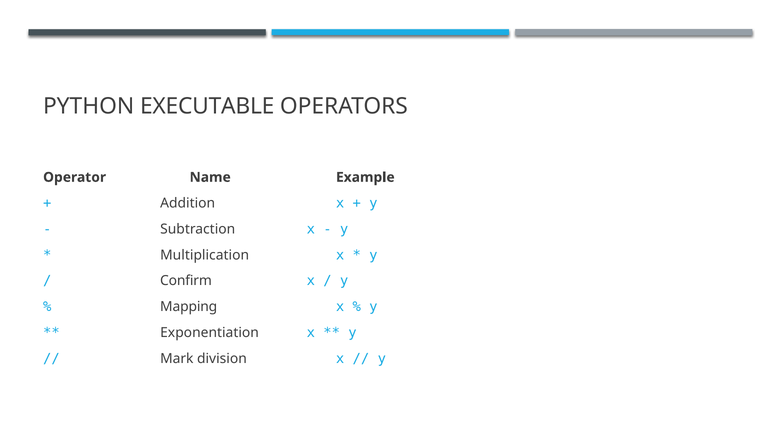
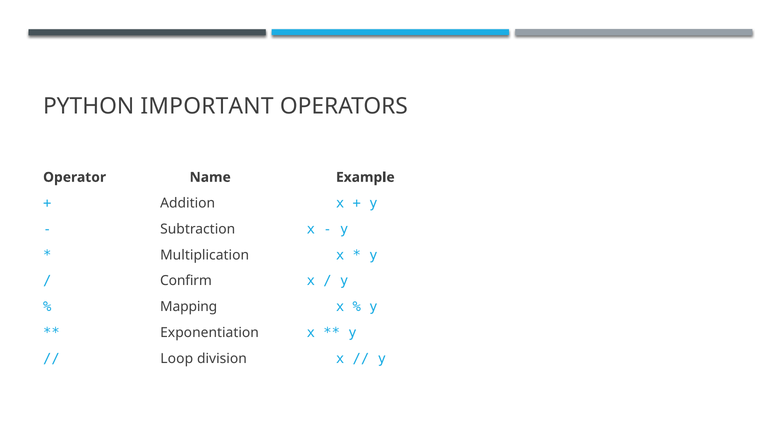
EXECUTABLE: EXECUTABLE -> IMPORTANT
Mark: Mark -> Loop
